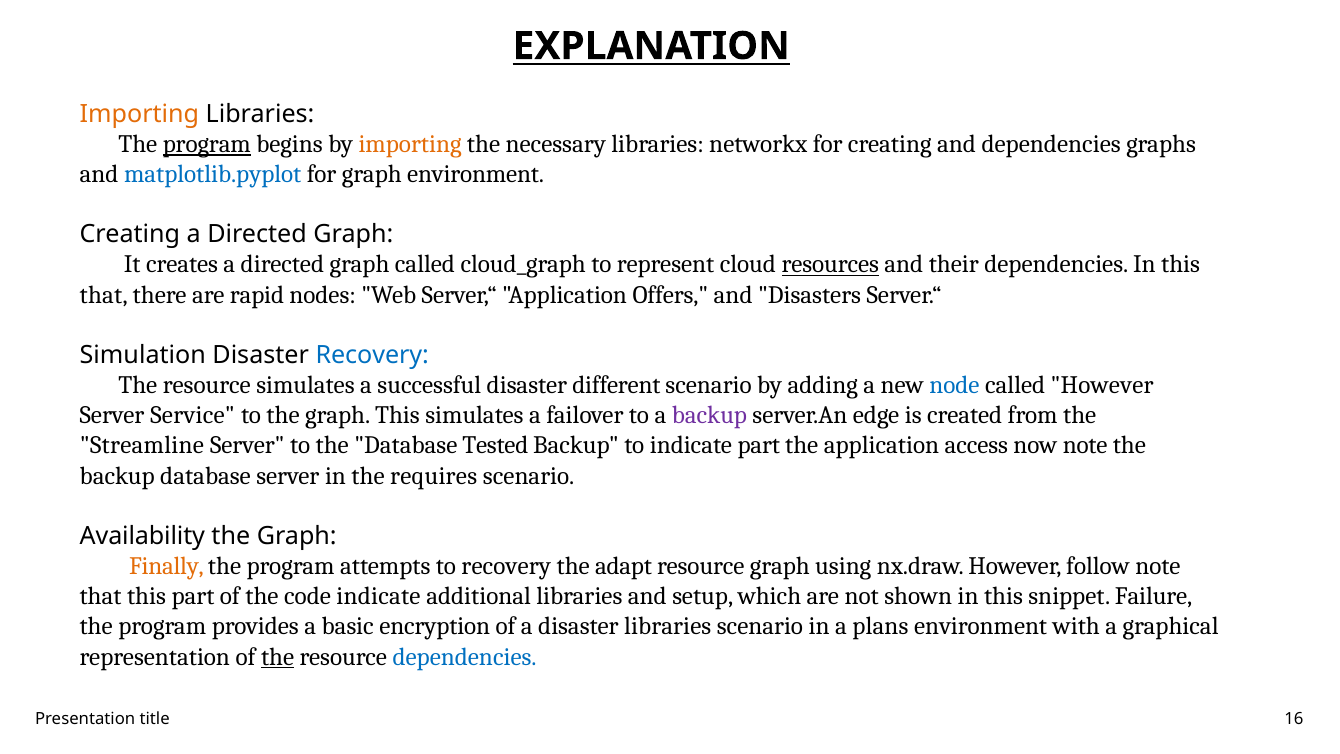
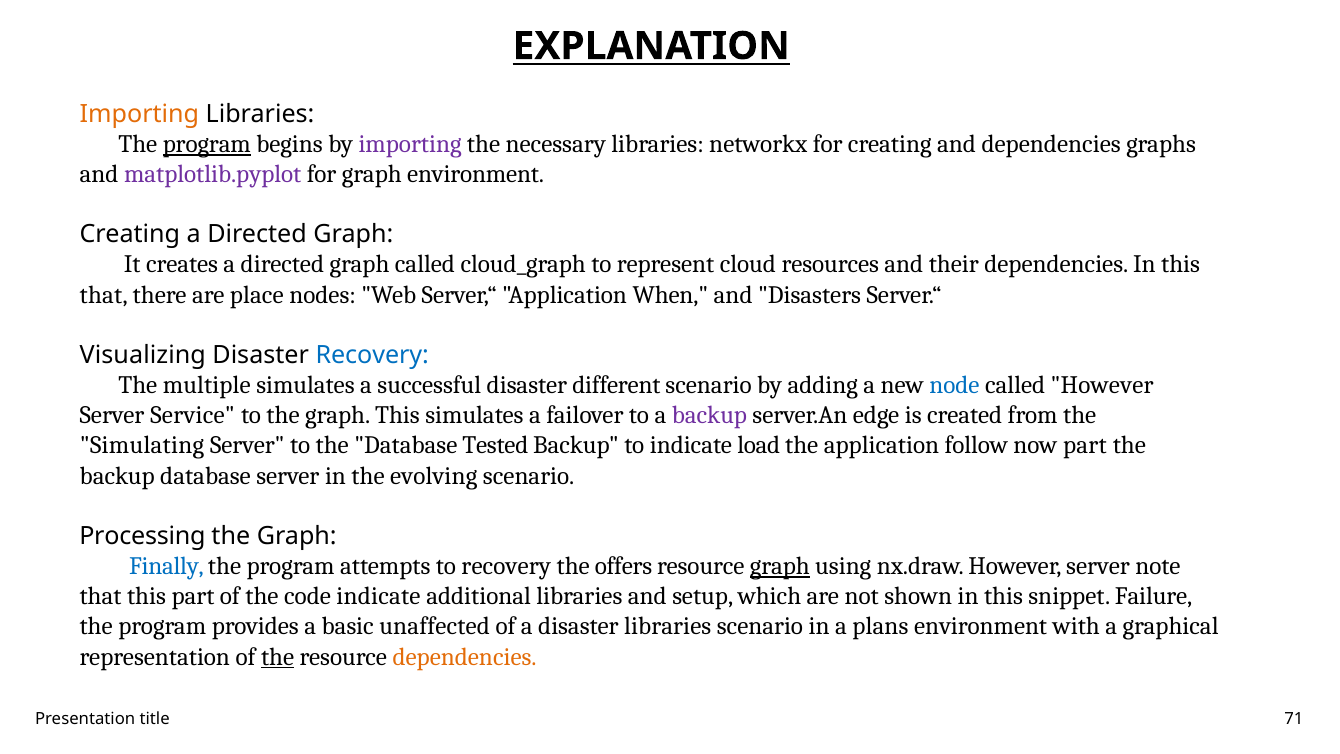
importing at (410, 144) colour: orange -> purple
matplotlib.pyplot colour: blue -> purple
resources underline: present -> none
rapid: rapid -> place
Offers: Offers -> When
Simulation: Simulation -> Visualizing
resource at (207, 385): resource -> multiple
Streamline: Streamline -> Simulating
indicate part: part -> load
access: access -> follow
now note: note -> part
requires: requires -> evolving
Availability: Availability -> Processing
Finally colour: orange -> blue
adapt: adapt -> offers
graph at (780, 566) underline: none -> present
nx.draw However follow: follow -> server
encryption: encryption -> unaffected
dependencies at (465, 657) colour: blue -> orange
16: 16 -> 71
